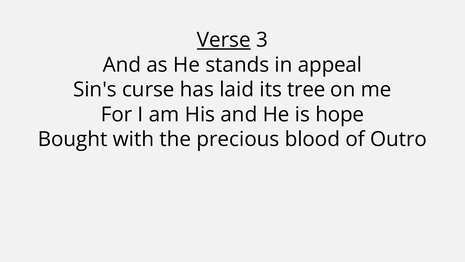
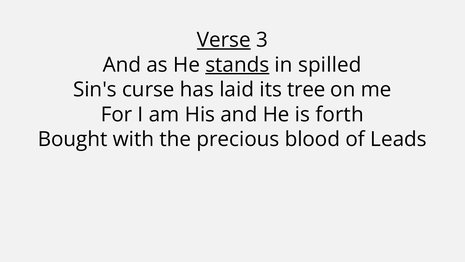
stands underline: none -> present
appeal: appeal -> spilled
hope: hope -> forth
Outro: Outro -> Leads
